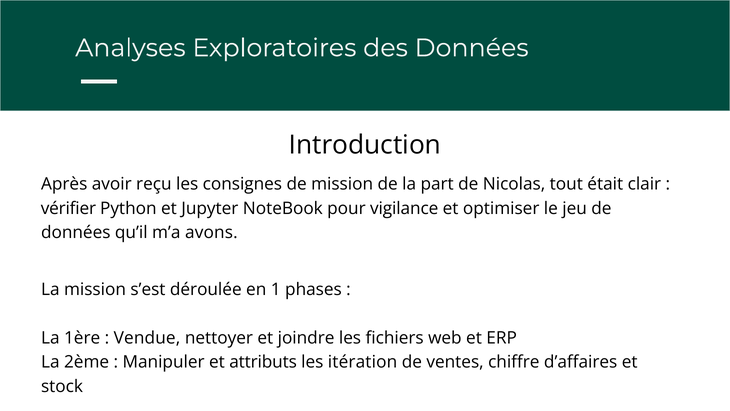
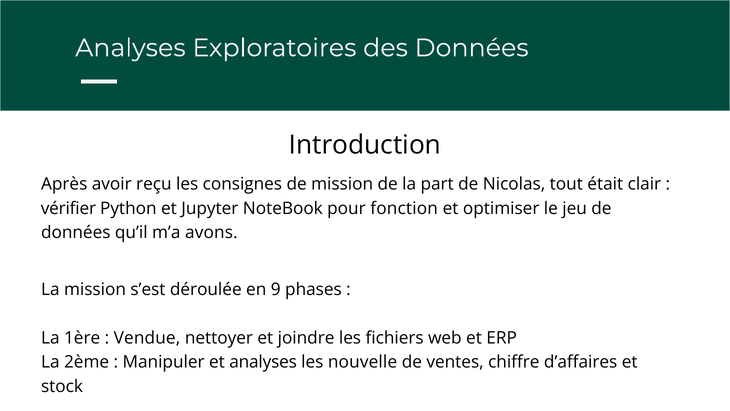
vigilance: vigilance -> fonction
1: 1 -> 9
et attributs: attributs -> analyses
itération: itération -> nouvelle
